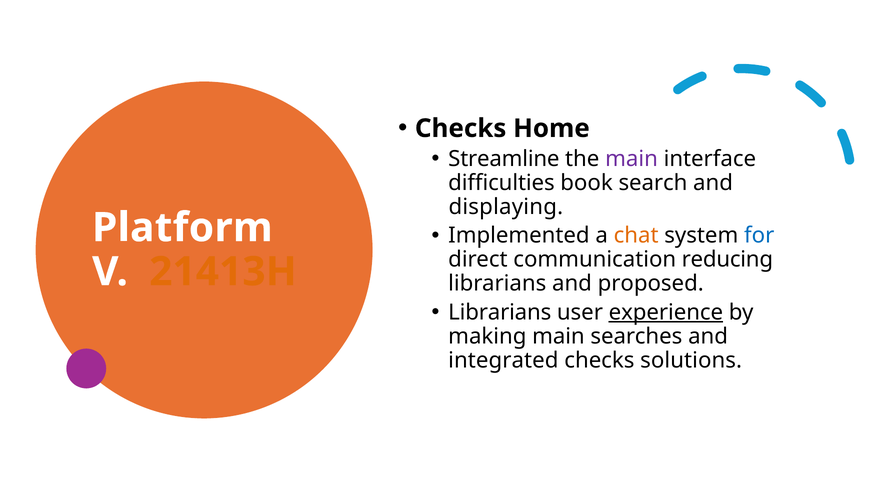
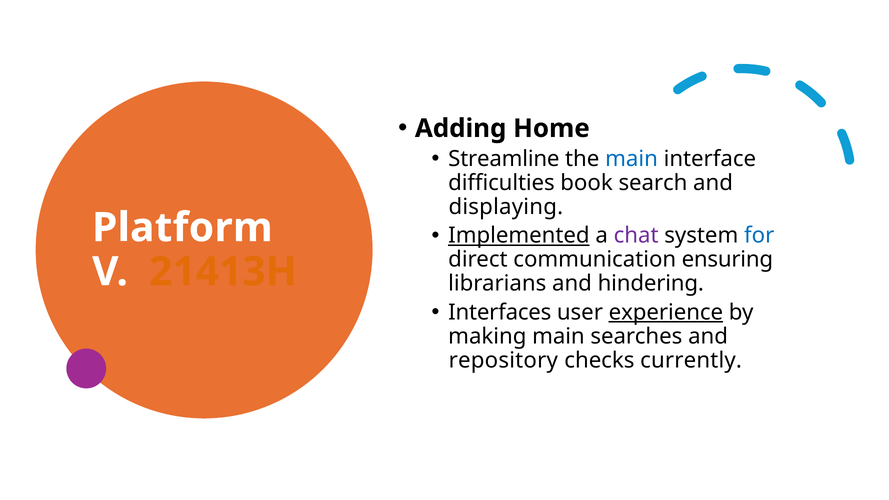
Checks at (461, 128): Checks -> Adding
main at (632, 159) colour: purple -> blue
Implemented underline: none -> present
chat colour: orange -> purple
reducing: reducing -> ensuring
proposed: proposed -> hindering
Librarians at (500, 312): Librarians -> Interfaces
integrated: integrated -> repository
solutions: solutions -> currently
